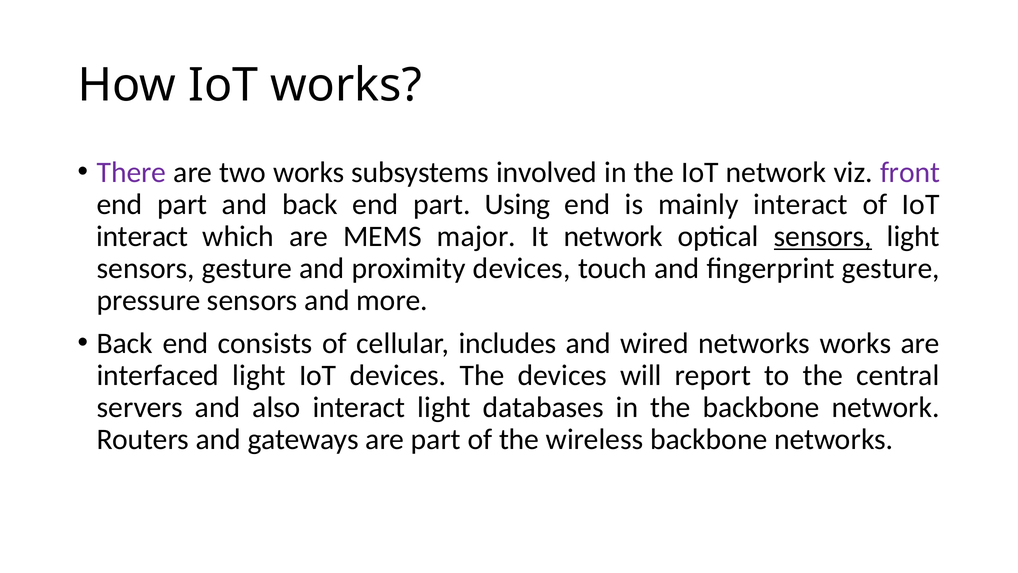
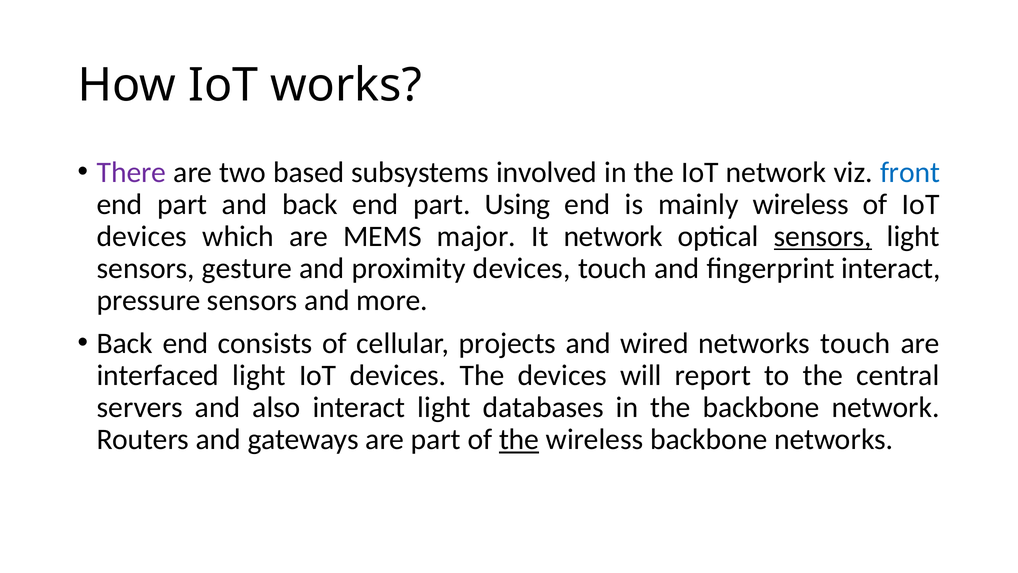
two works: works -> based
front colour: purple -> blue
mainly interact: interact -> wireless
interact at (142, 236): interact -> devices
fingerprint gesture: gesture -> interact
includes: includes -> projects
networks works: works -> touch
the at (519, 439) underline: none -> present
